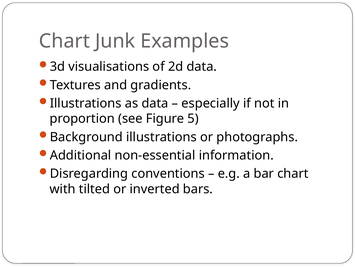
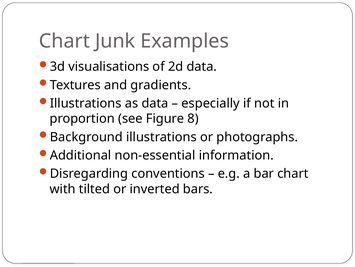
5: 5 -> 8
